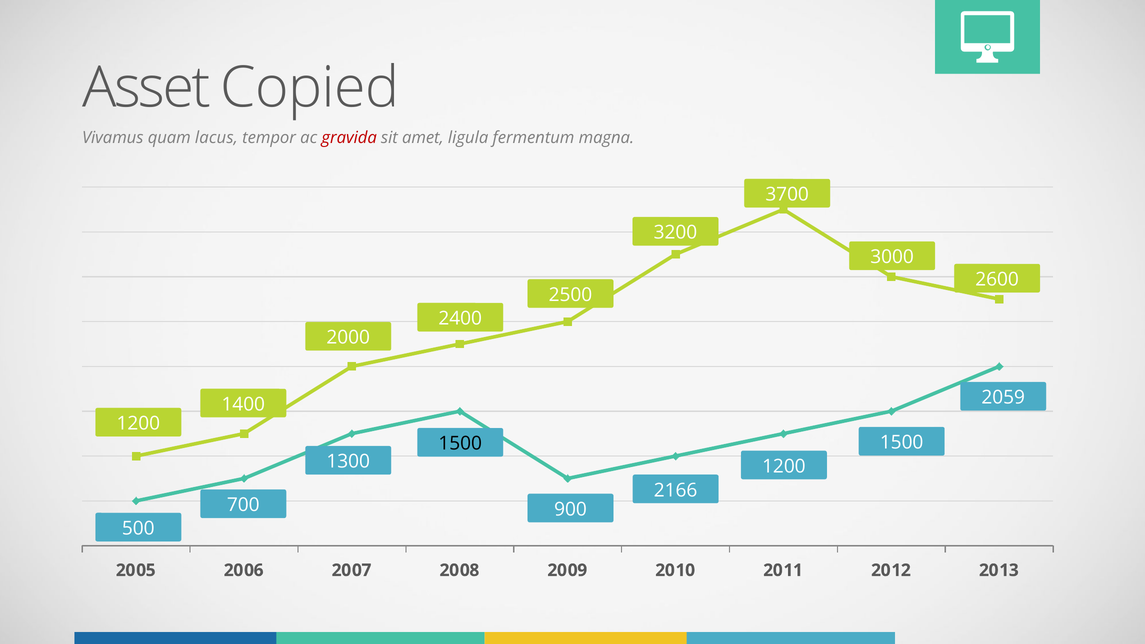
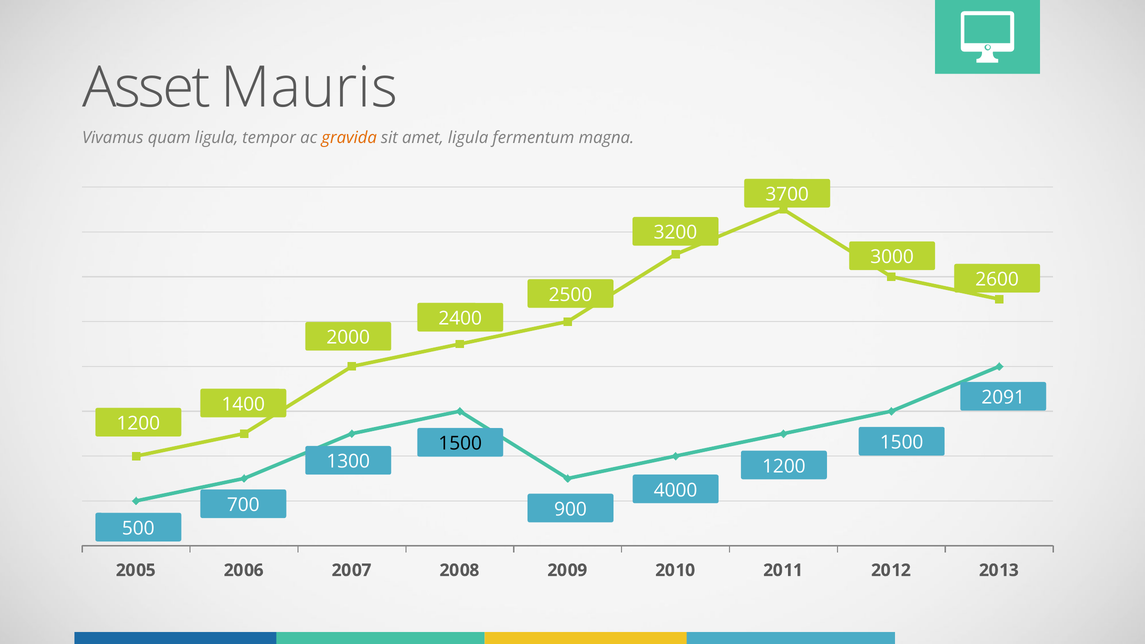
Copied: Copied -> Mauris
quam lacus: lacus -> ligula
gravida colour: red -> orange
2059: 2059 -> 2091
2166: 2166 -> 4000
